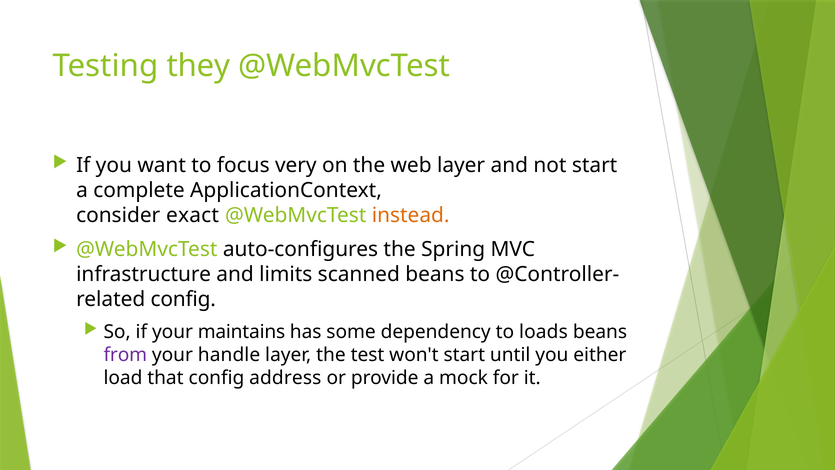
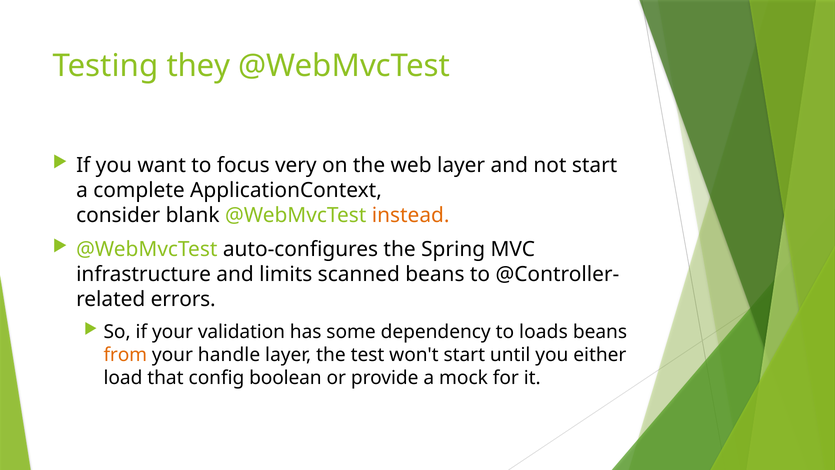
exact: exact -> blank
config at (183, 299): config -> errors
maintains: maintains -> validation
from colour: purple -> orange
address: address -> boolean
